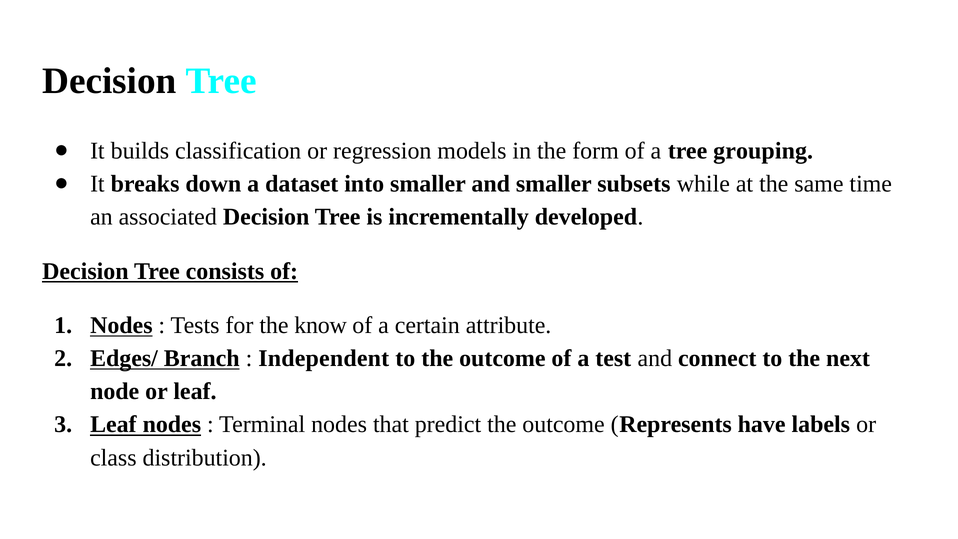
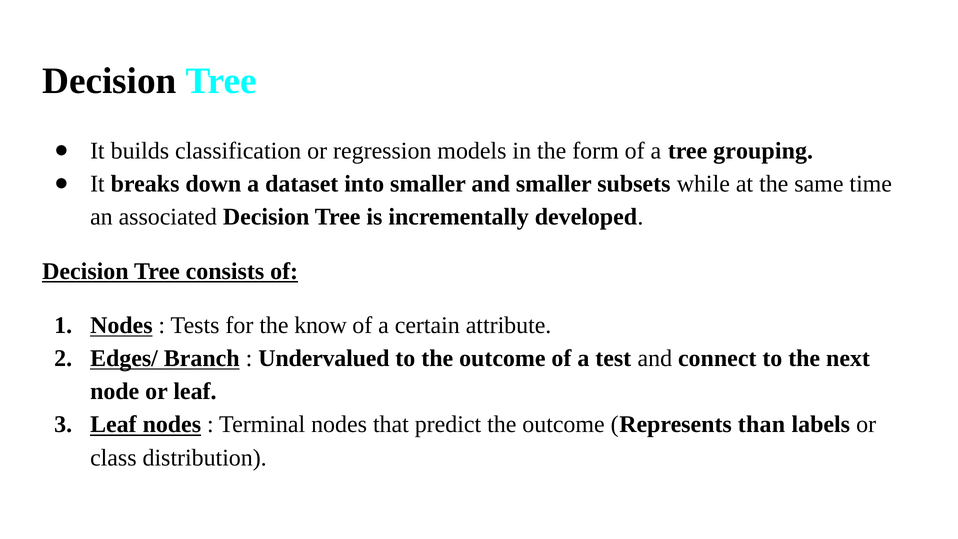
Independent: Independent -> Undervalued
have: have -> than
